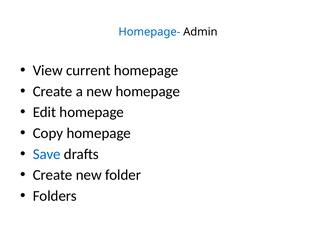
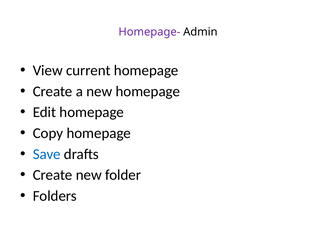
Homepage- colour: blue -> purple
